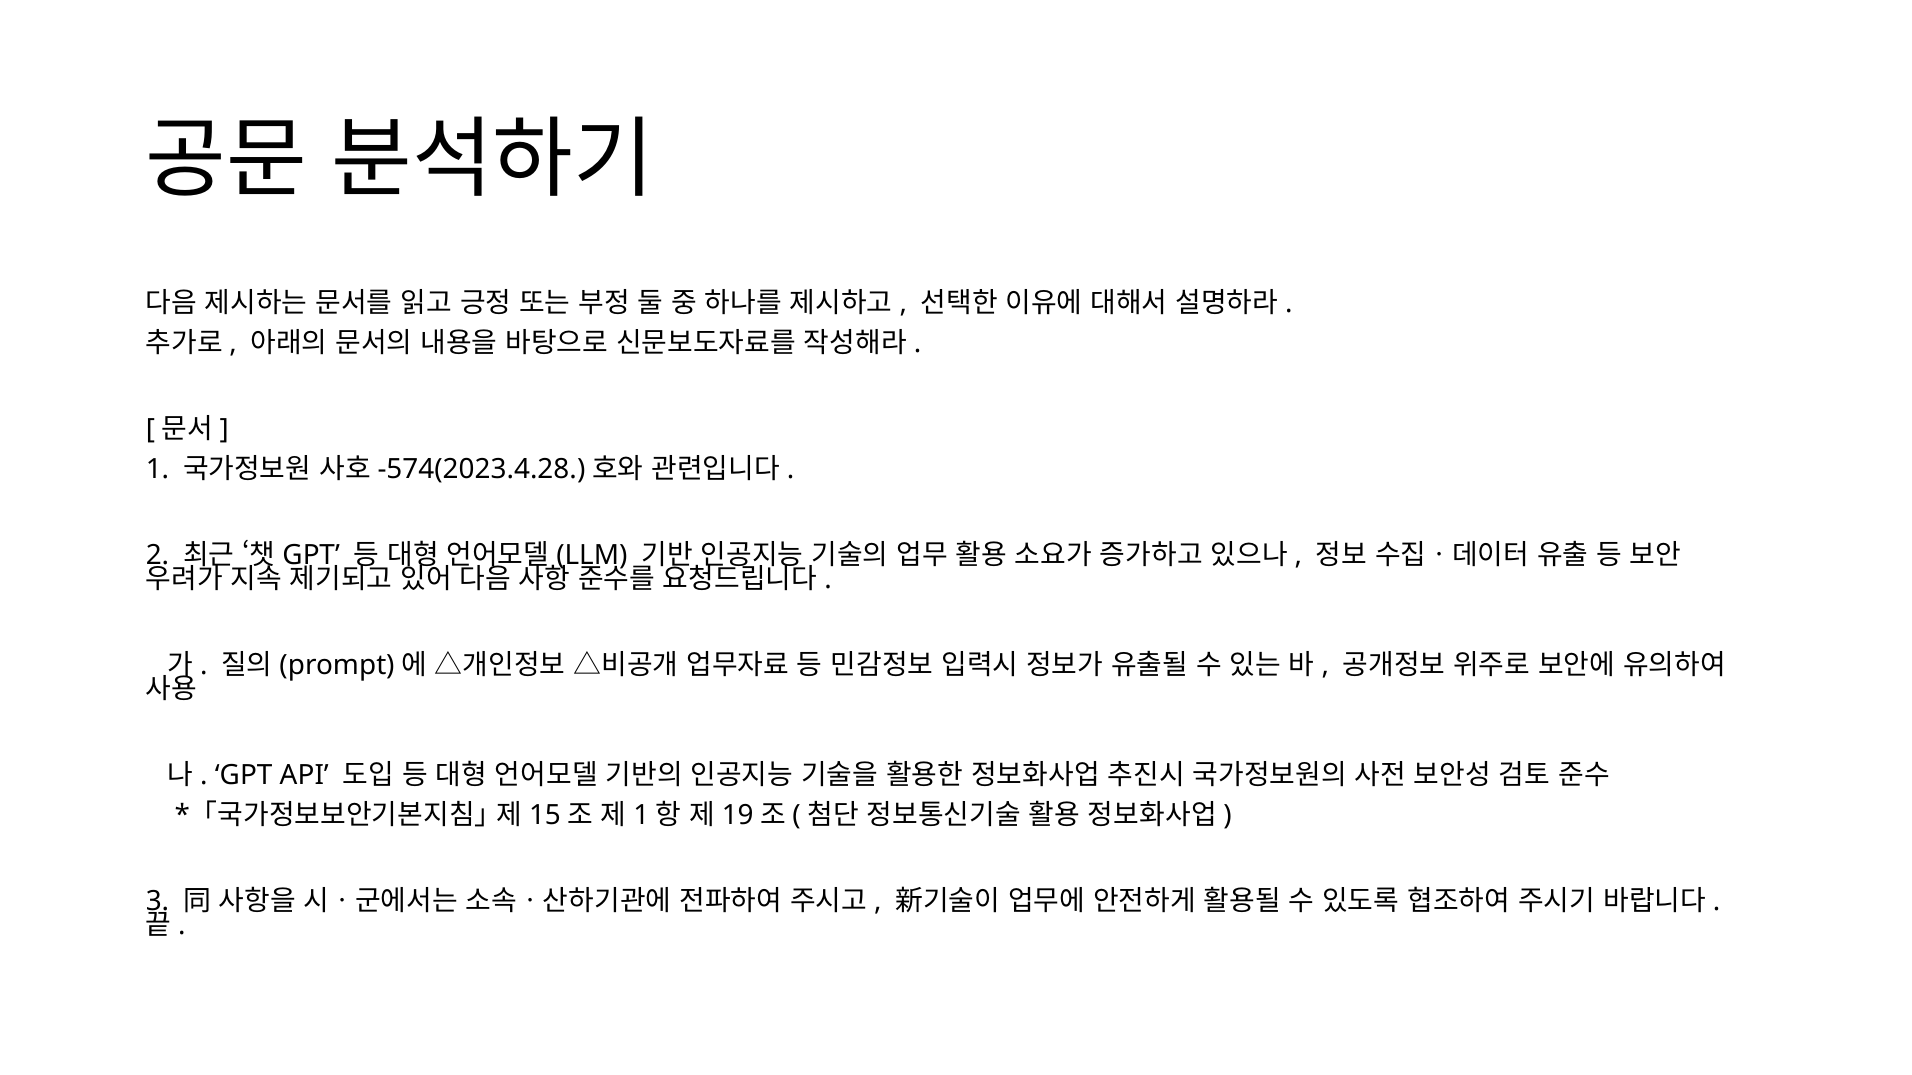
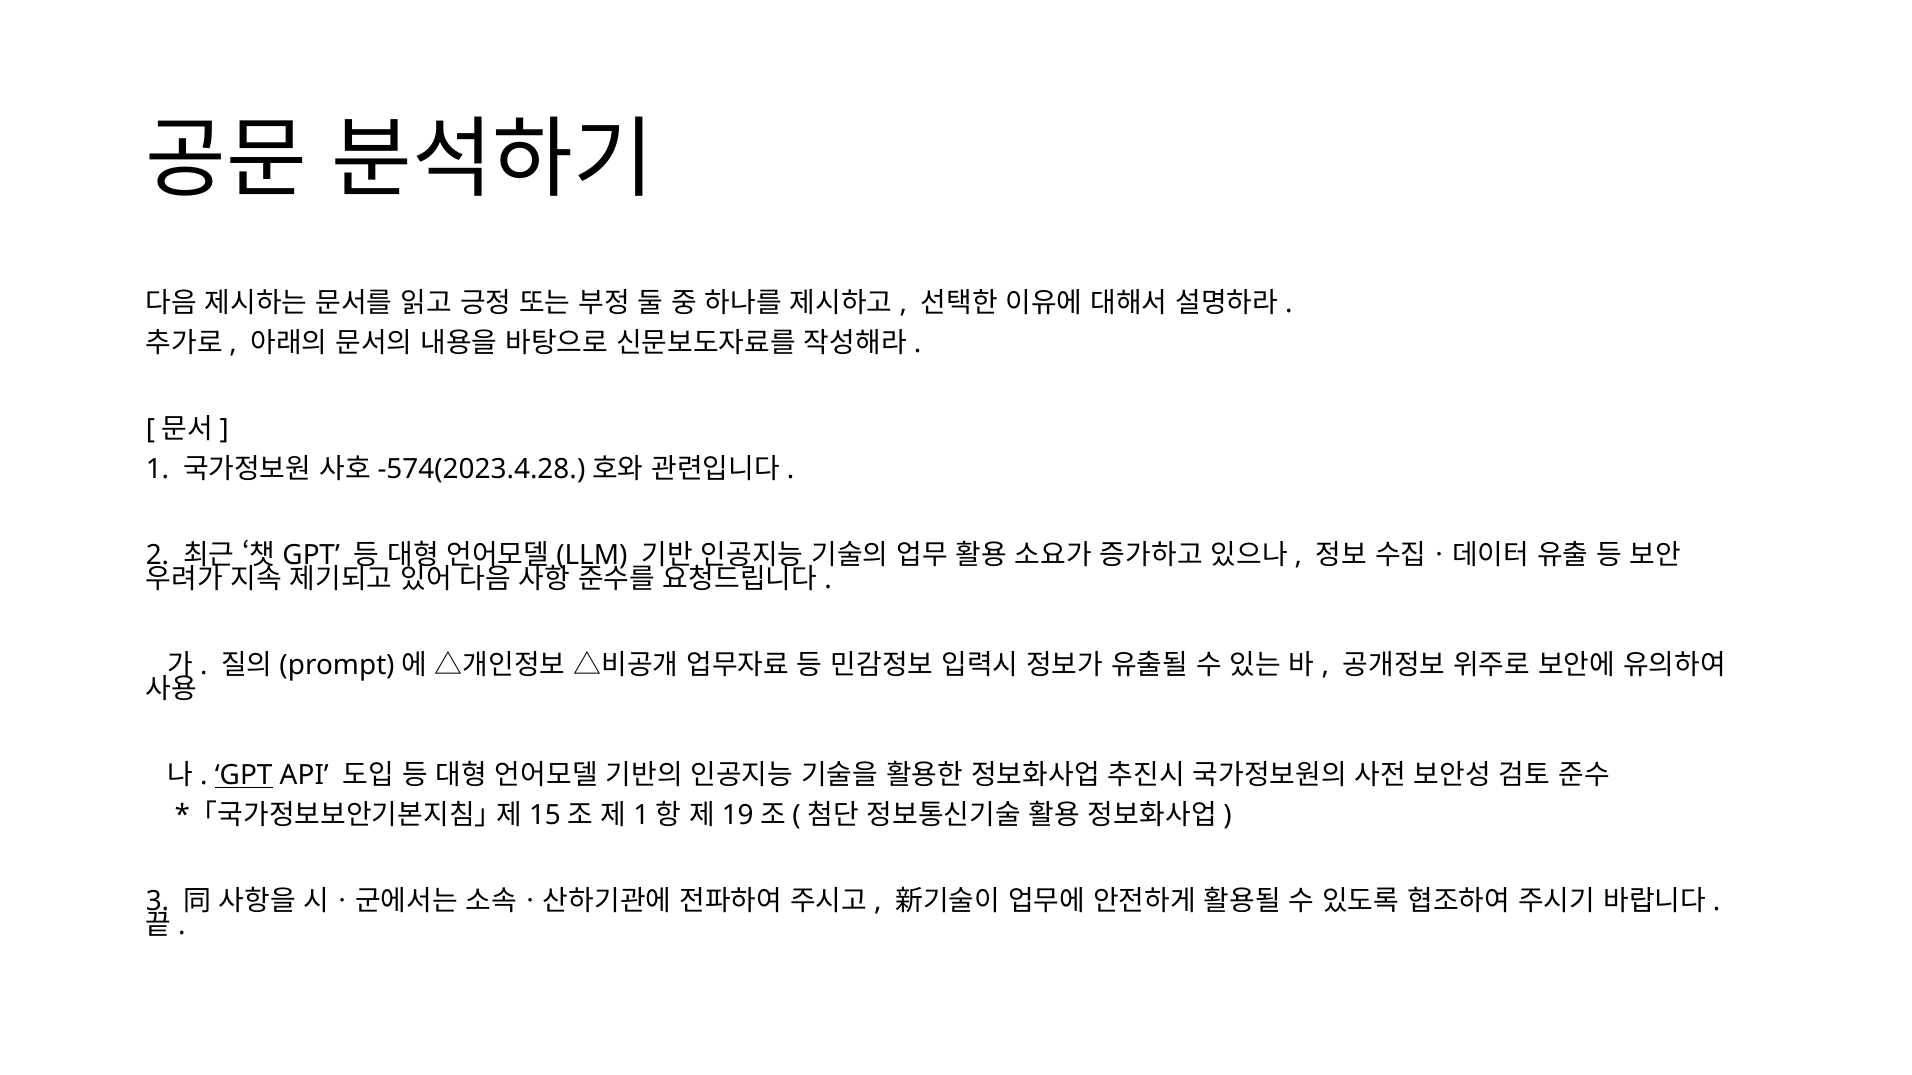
GPT underline: none -> present
